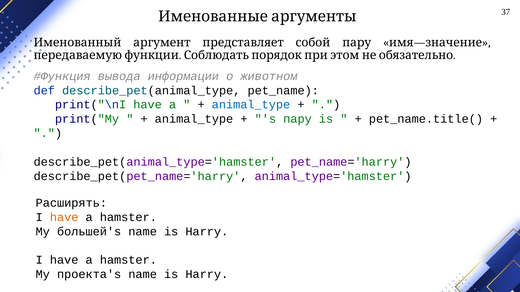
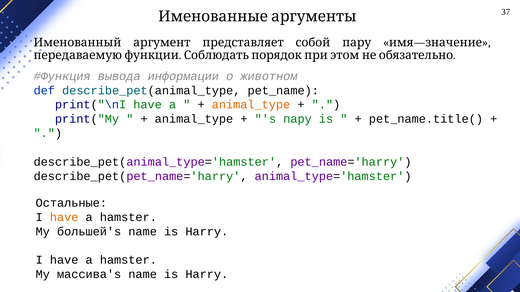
animal_type at (251, 105) colour: blue -> orange
Расширять: Расширять -> Остальные
проекта's: проекта's -> массива's
